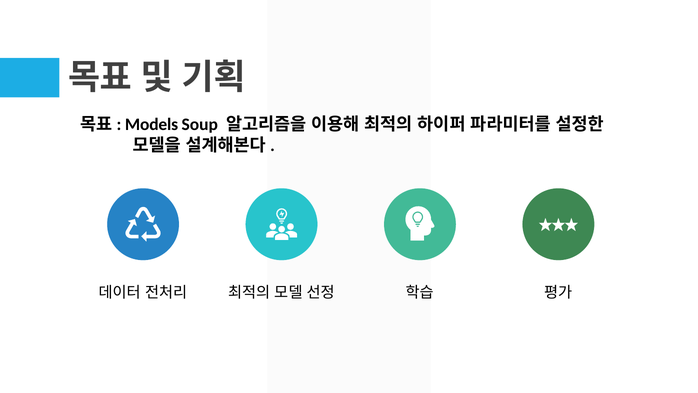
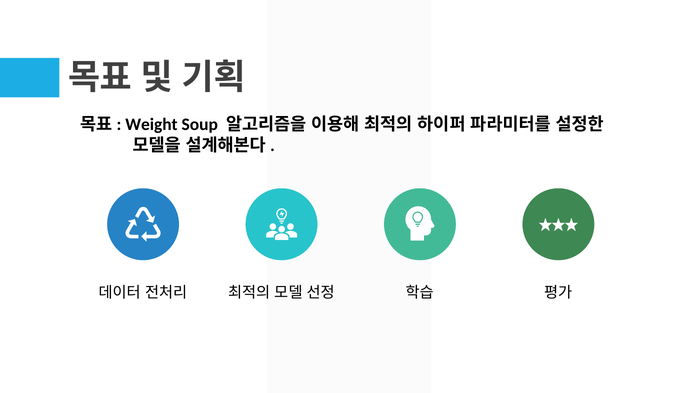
Models: Models -> Weight
